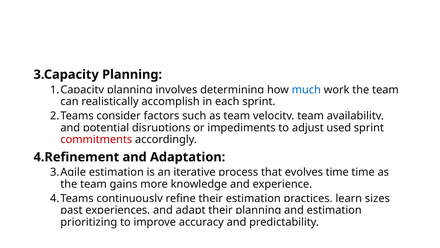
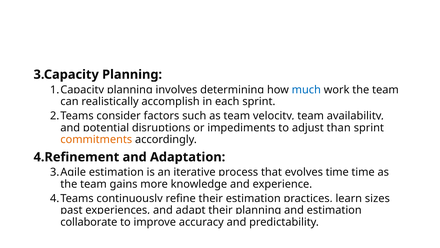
used: used -> than
commitments colour: red -> orange
prioritizing: prioritizing -> collaborate
